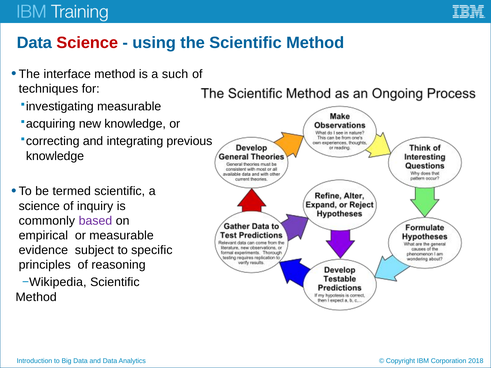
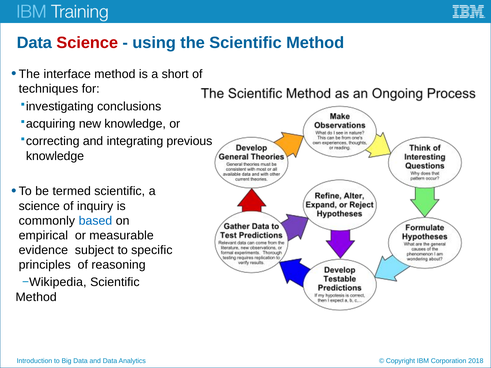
such: such -> short
measurable at (129, 106): measurable -> conclusions
based colour: purple -> blue
